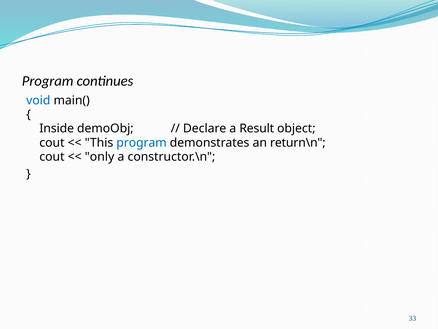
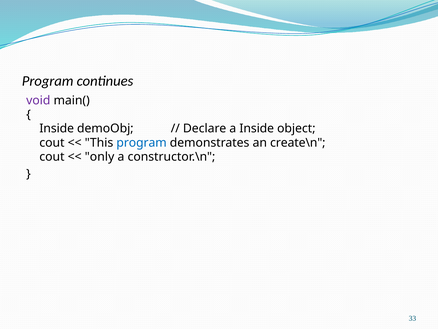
void colour: blue -> purple
a Result: Result -> Inside
return\n: return\n -> create\n
